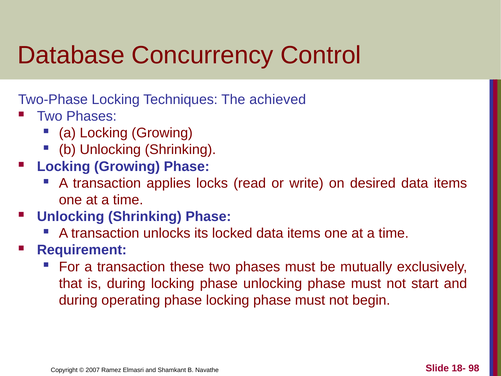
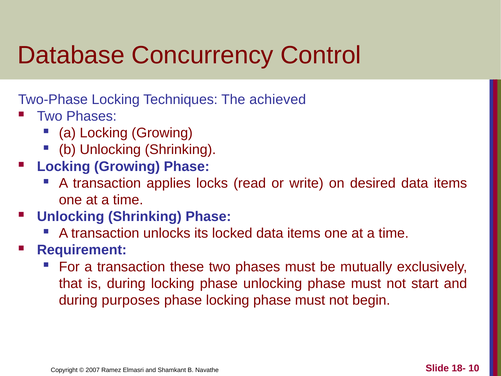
operating: operating -> purposes
98: 98 -> 10
